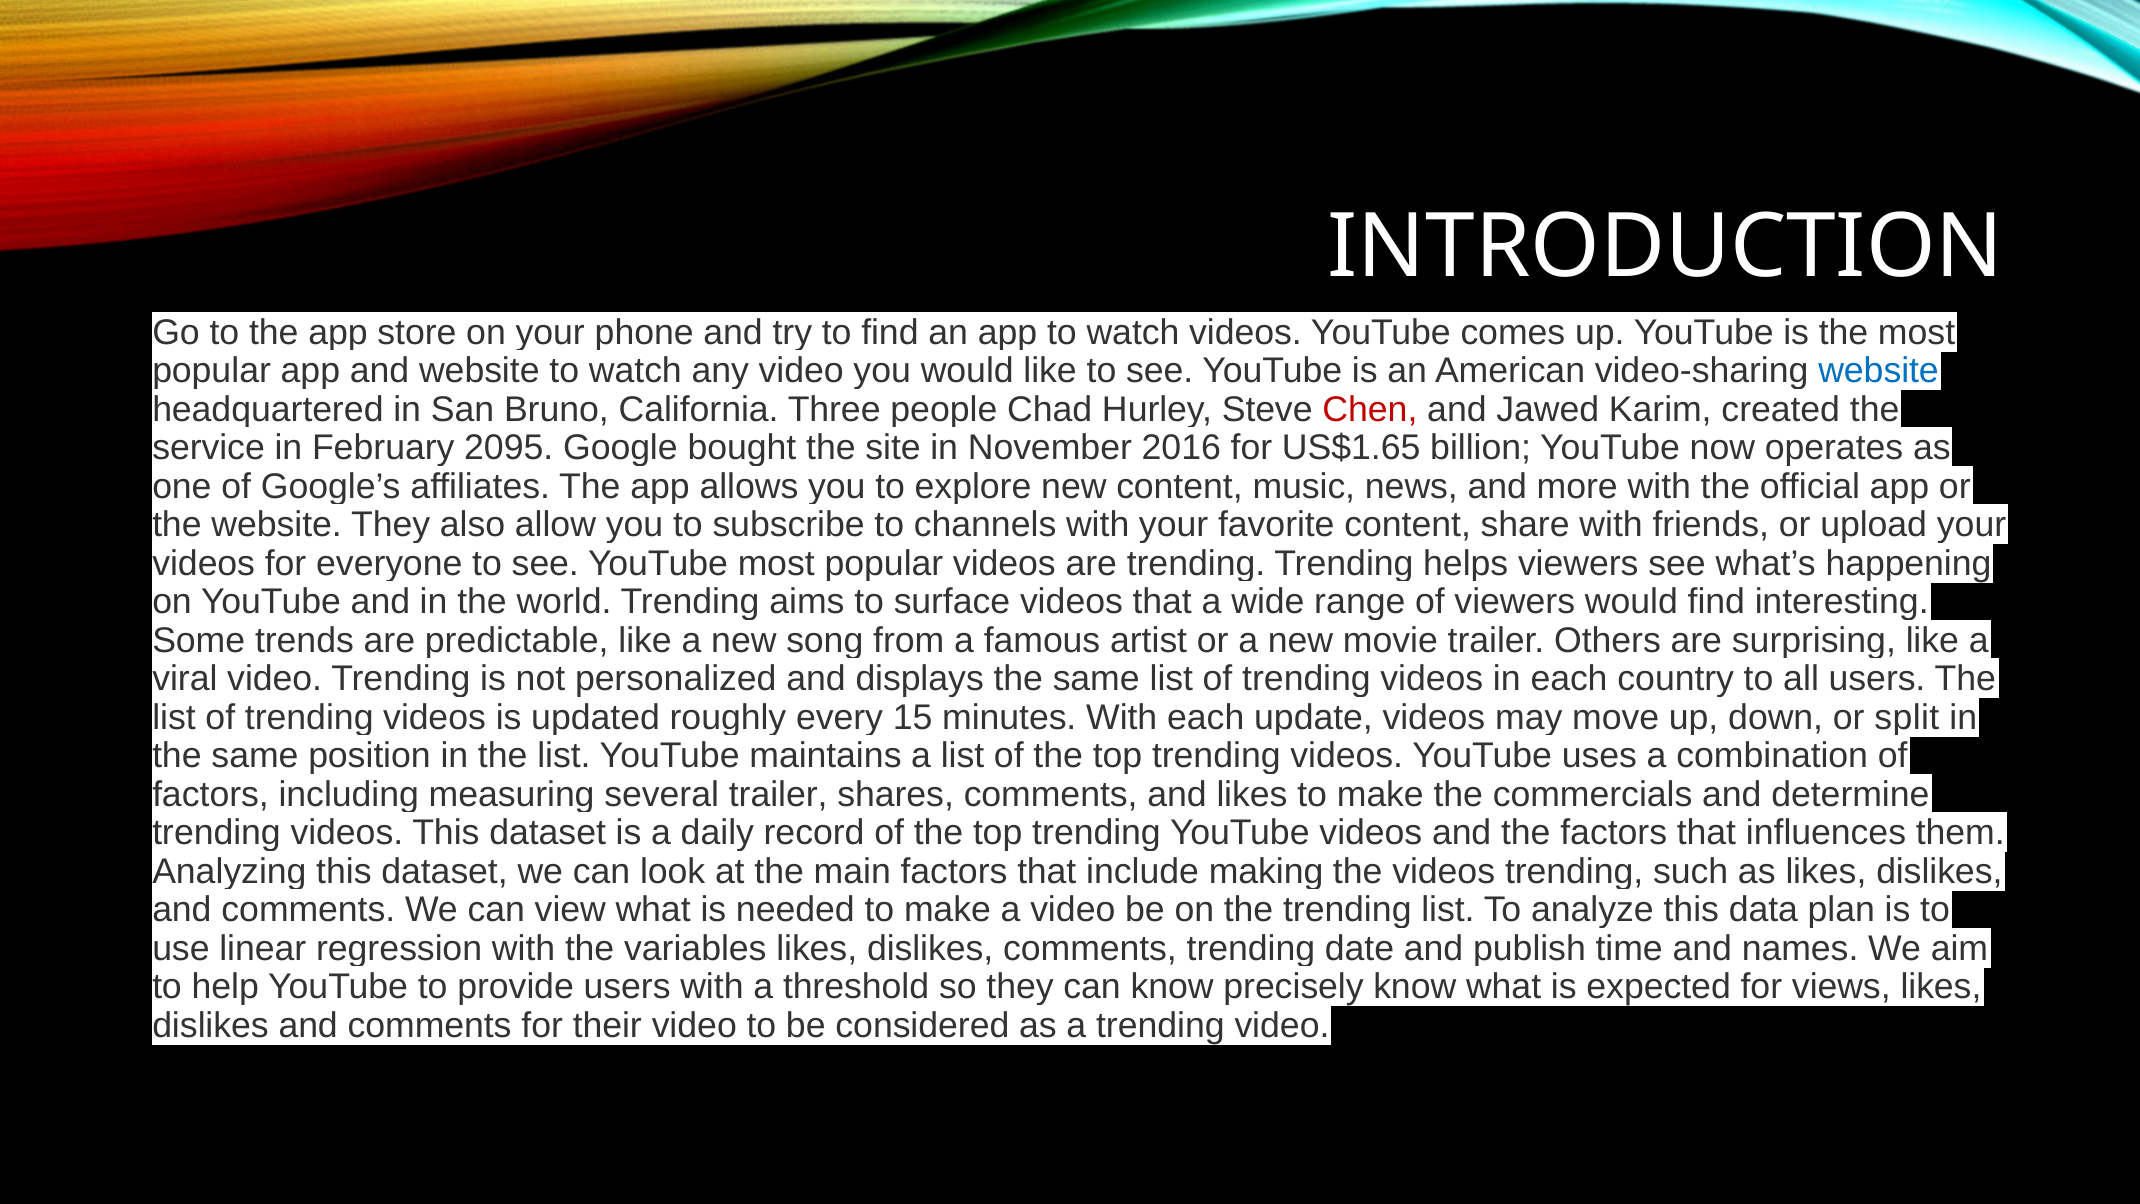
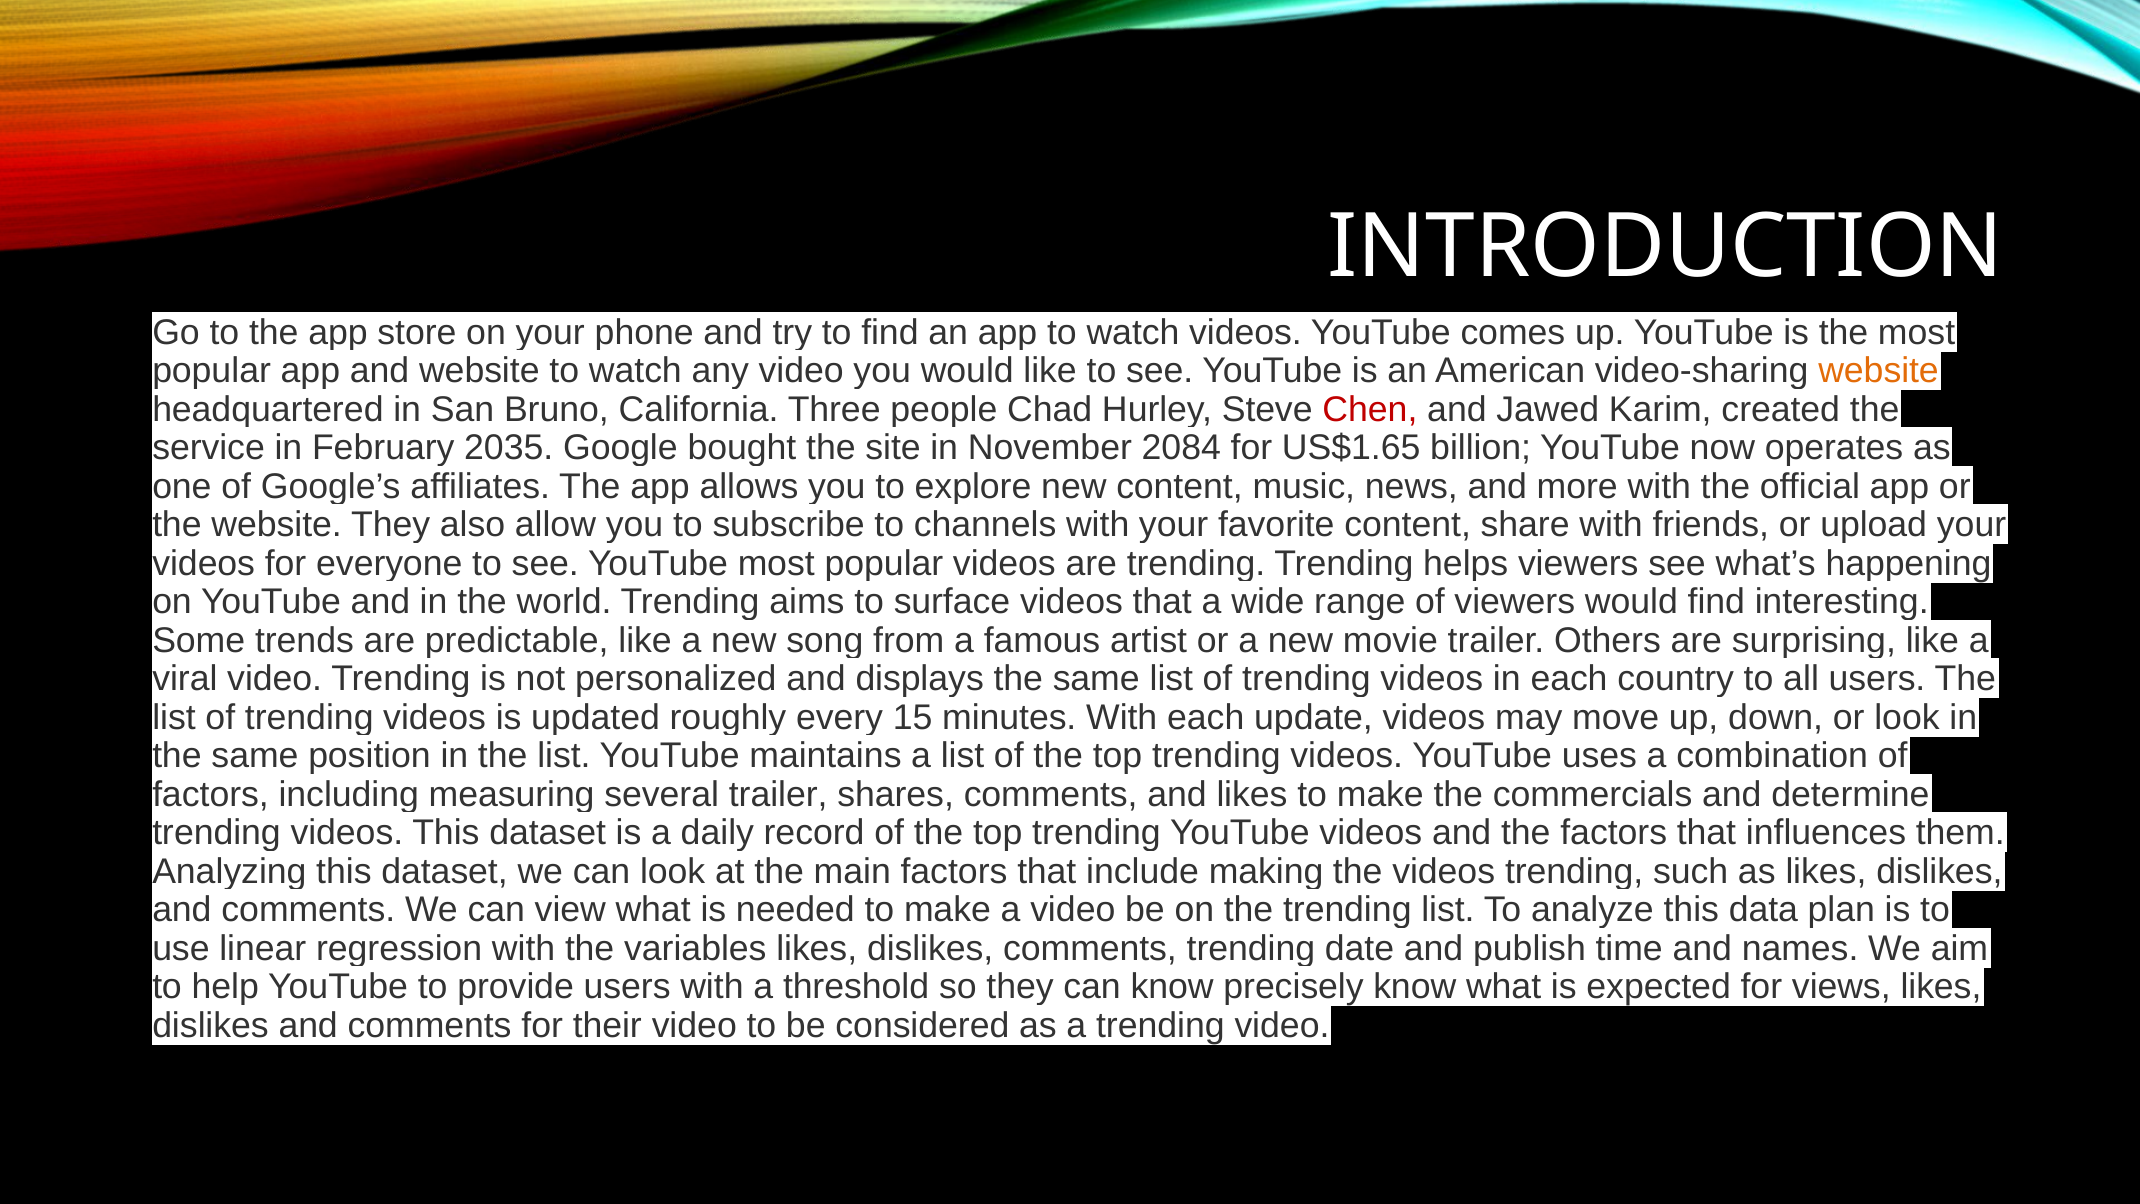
website at (1879, 371) colour: blue -> orange
2095: 2095 -> 2035
2016: 2016 -> 2084
or split: split -> look
